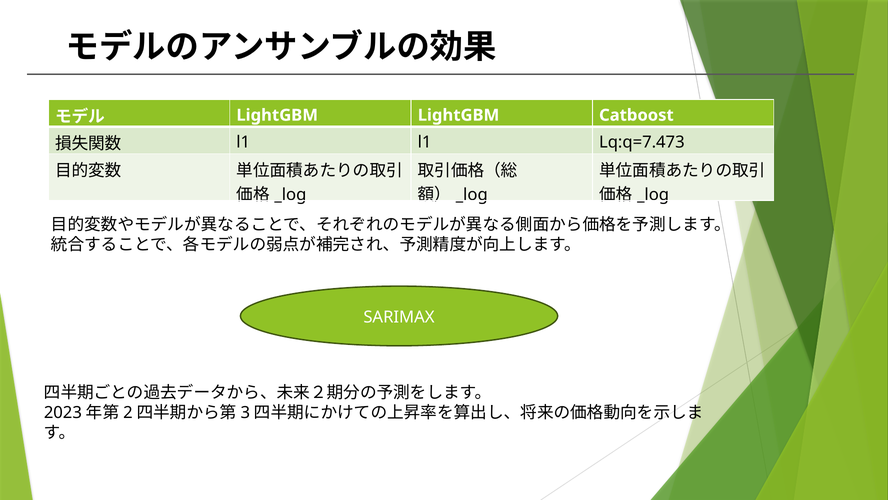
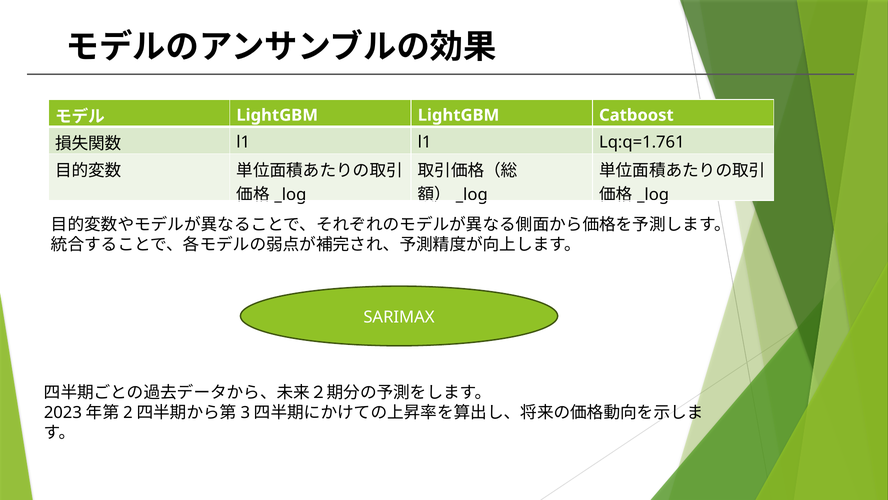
Lq:q=7.473: Lq:q=7.473 -> Lq:q=1.761
